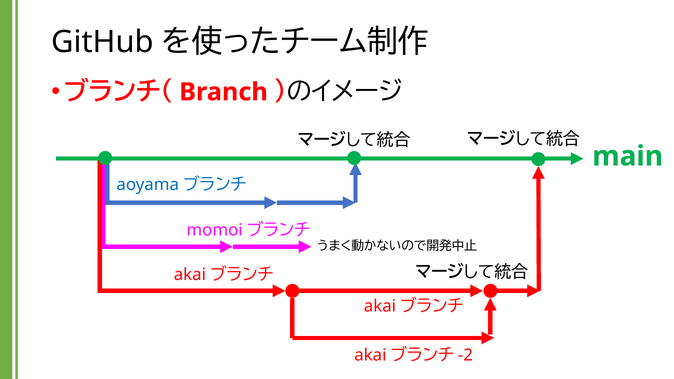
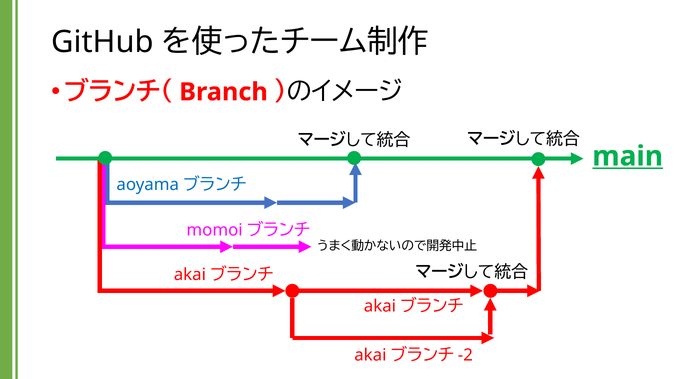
main underline: none -> present
